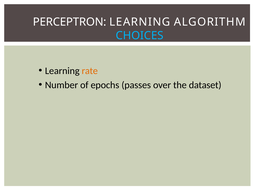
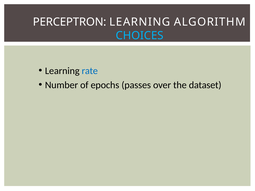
rate colour: orange -> blue
